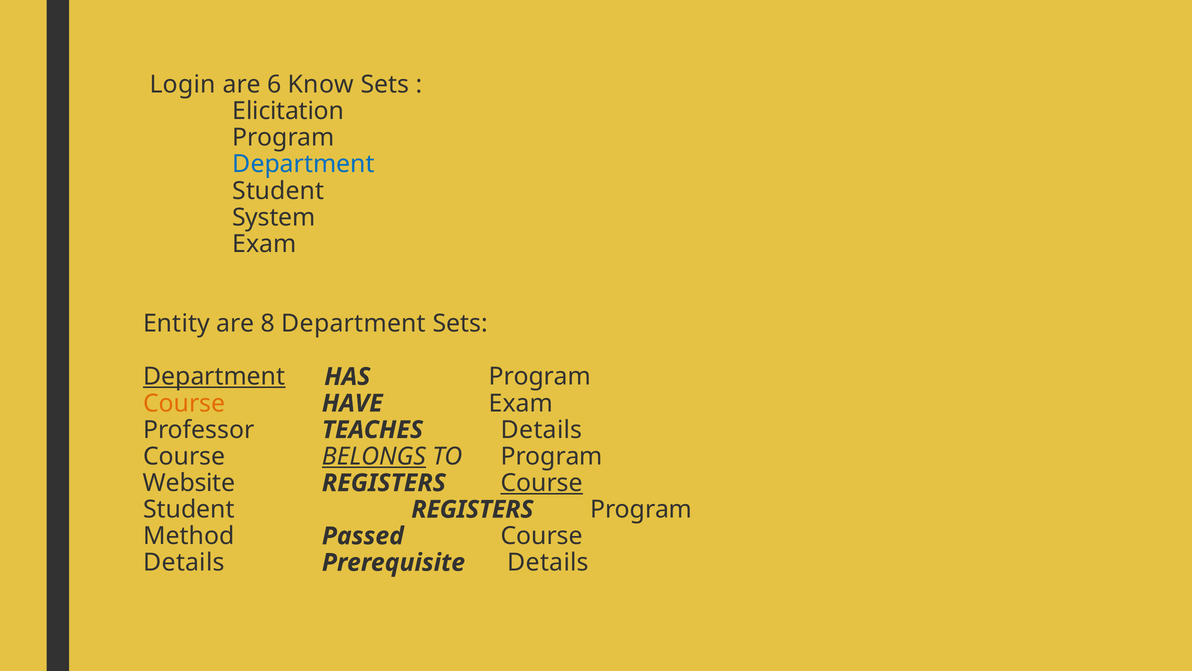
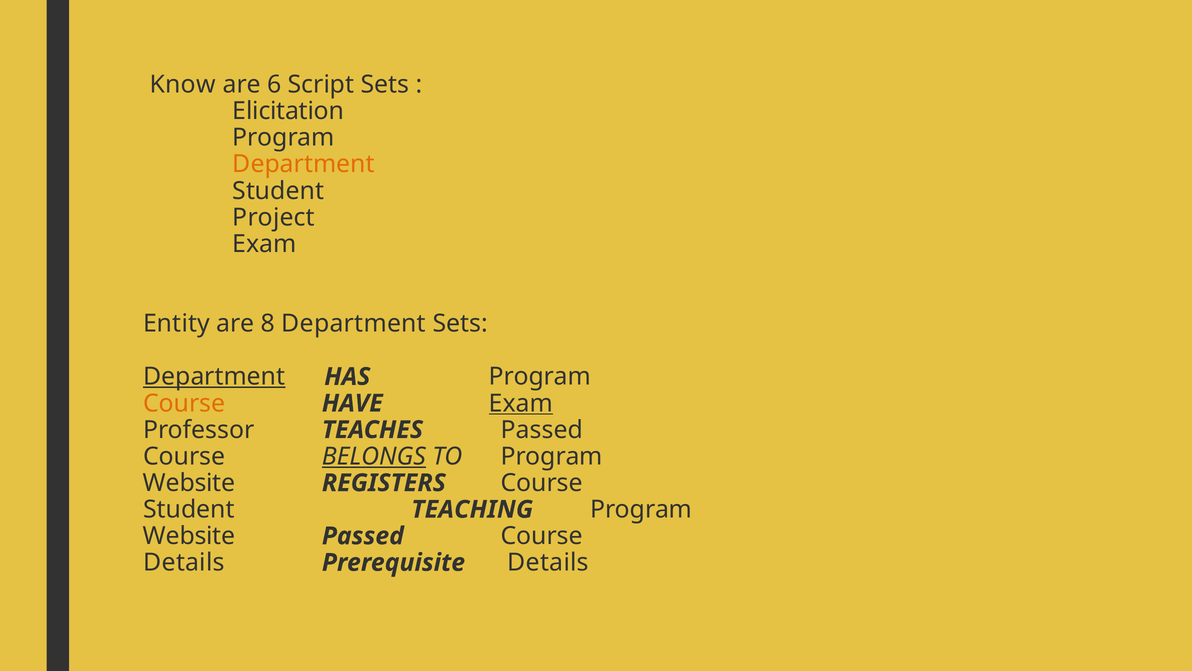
Login: Login -> Know
Know: Know -> Script
Department at (304, 164) colour: blue -> orange
System: System -> Project
Exam at (521, 403) underline: none -> present
TEACHES Details: Details -> Passed
Course at (542, 483) underline: present -> none
Student REGISTERS: REGISTERS -> TEACHING
Method at (189, 536): Method -> Website
